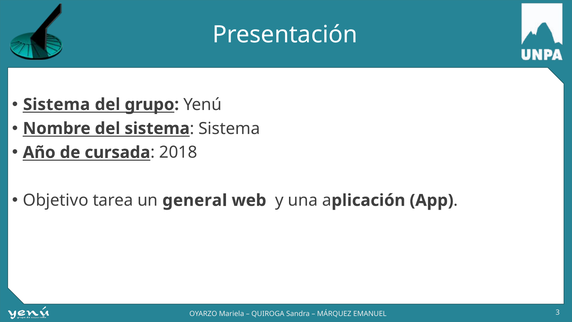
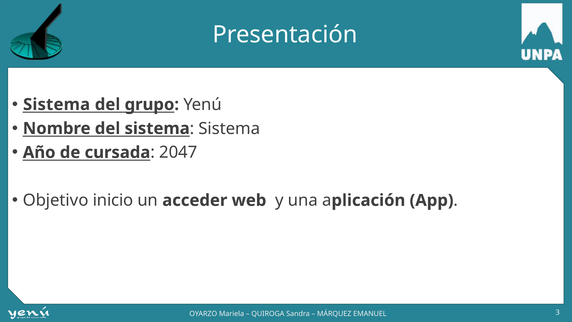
2018: 2018 -> 2047
tarea: tarea -> inicio
general: general -> acceder
